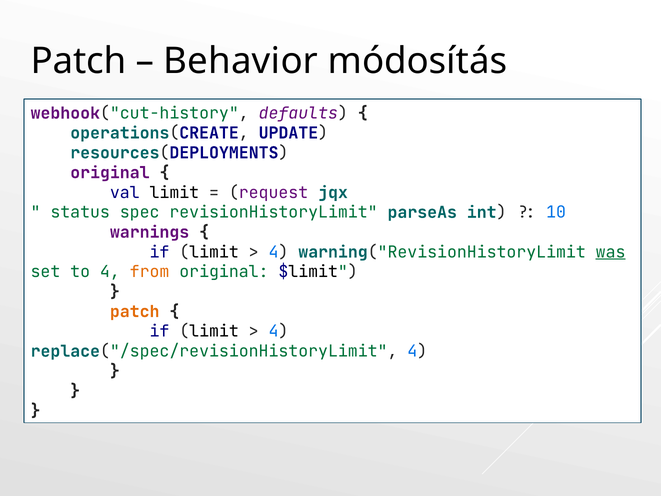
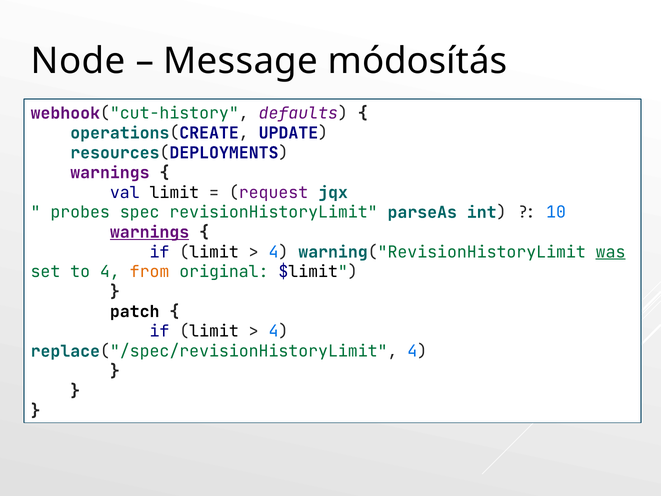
Patch at (78, 61): Patch -> Node
Behavior: Behavior -> Message
original at (110, 173): original -> warnings
/status/spec/revisionHistoryLimit: /status/spec/revisionHistoryLimit -> /probes/spec/revisionHistoryLimit
warnings at (150, 232) underline: none -> present
patch at (135, 311) colour: orange -> black
